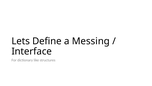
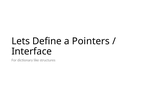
Messing: Messing -> Pointers
